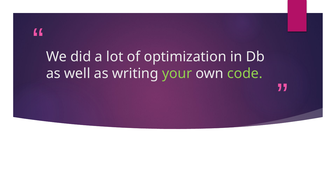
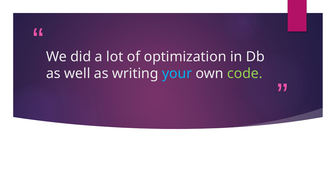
your colour: light green -> light blue
